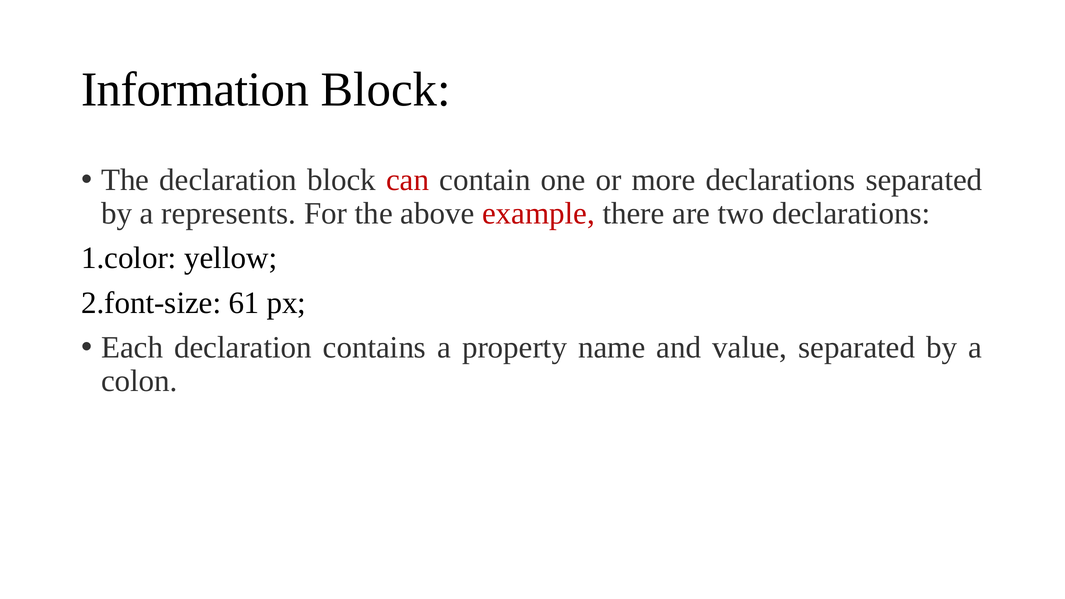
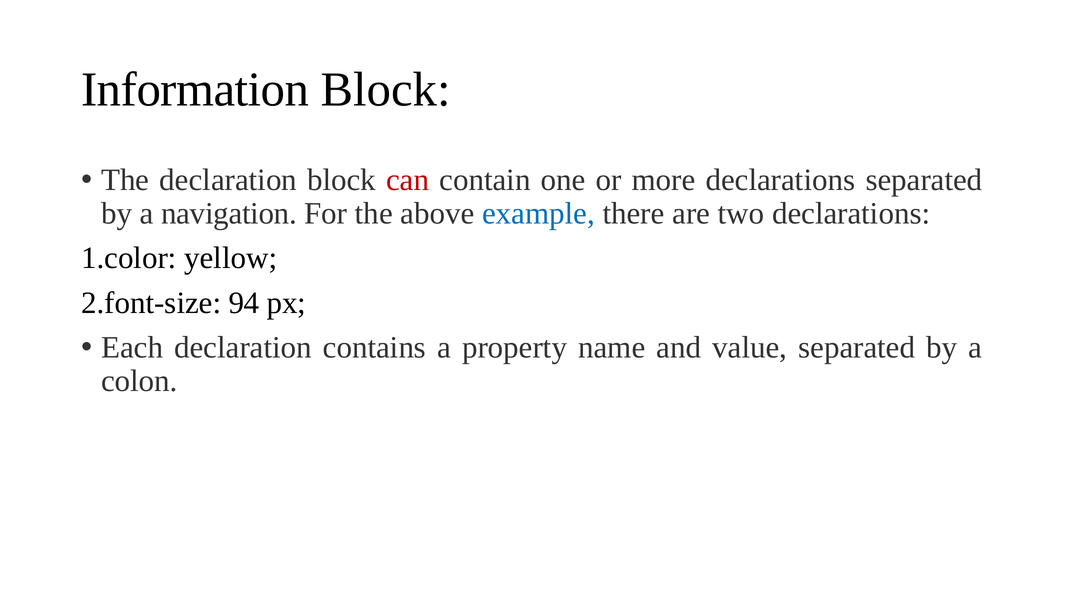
represents: represents -> navigation
example colour: red -> blue
61: 61 -> 94
